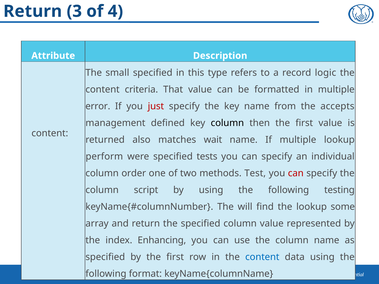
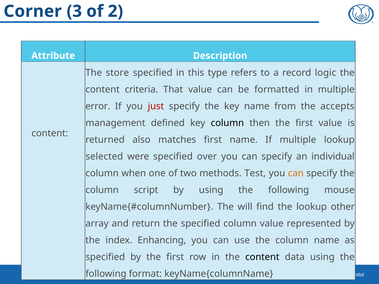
Return at (33, 11): Return -> Corner
4: 4 -> 2
small: small -> store
matches wait: wait -> first
perform: perform -> selected
tests: tests -> over
order: order -> when
can at (296, 173) colour: red -> orange
testing: testing -> mouse
some: some -> other
content at (262, 257) colour: blue -> black
